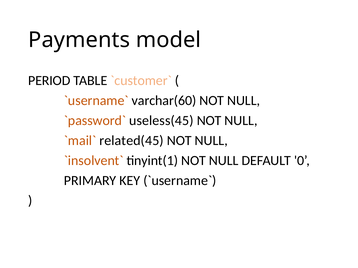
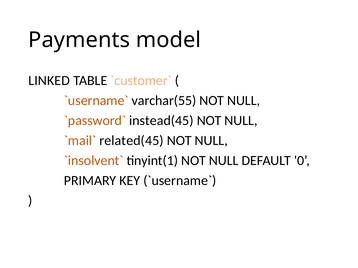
PERIOD: PERIOD -> LINKED
varchar(60: varchar(60 -> varchar(55
useless(45: useless(45 -> instead(45
